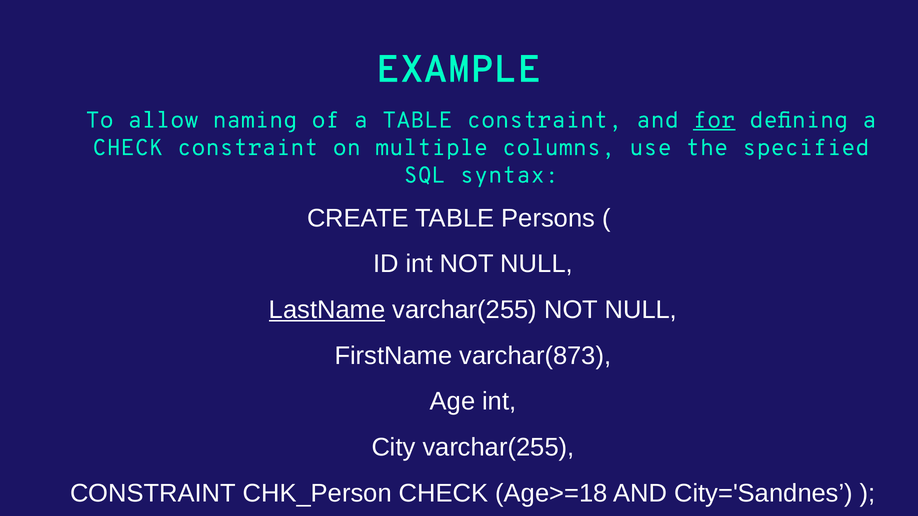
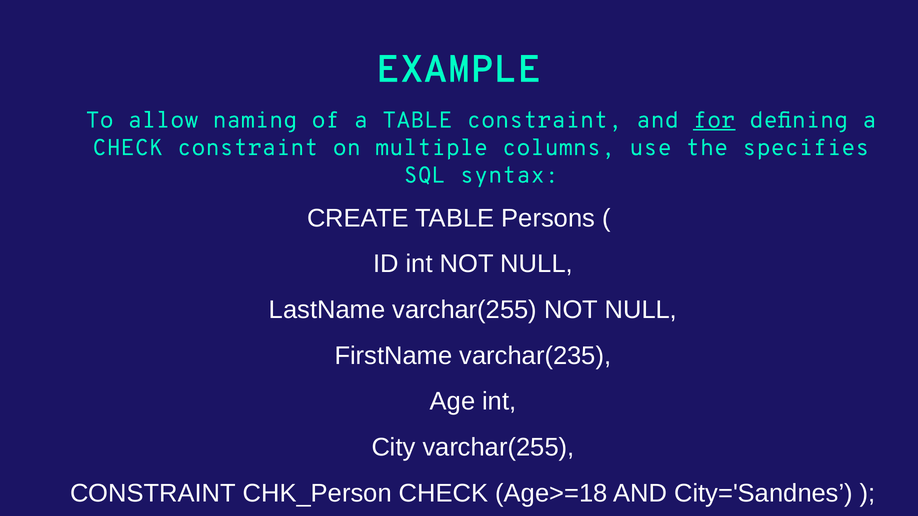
specified: specified -> specifies
LastName underline: present -> none
varchar(873: varchar(873 -> varchar(235
